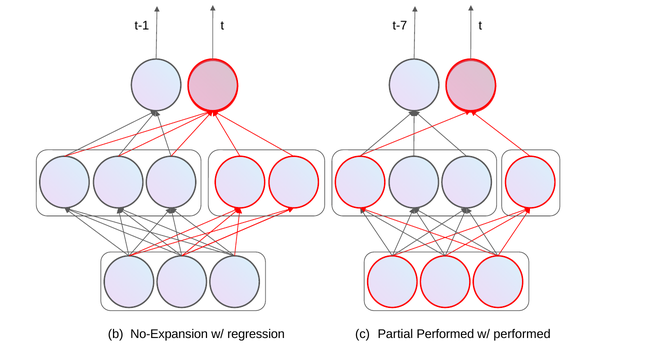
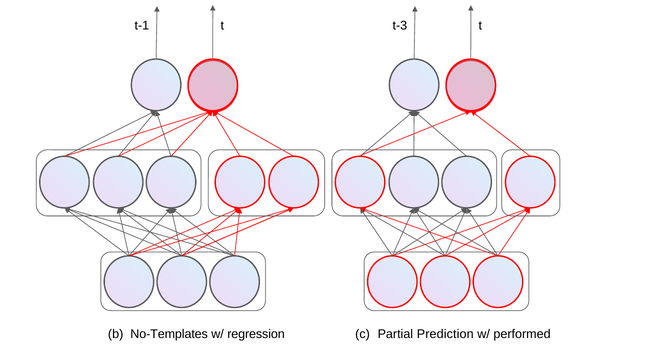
t-7: t-7 -> t-3
No-Expansion: No-Expansion -> No-Templates
Partial Performed: Performed -> Prediction
